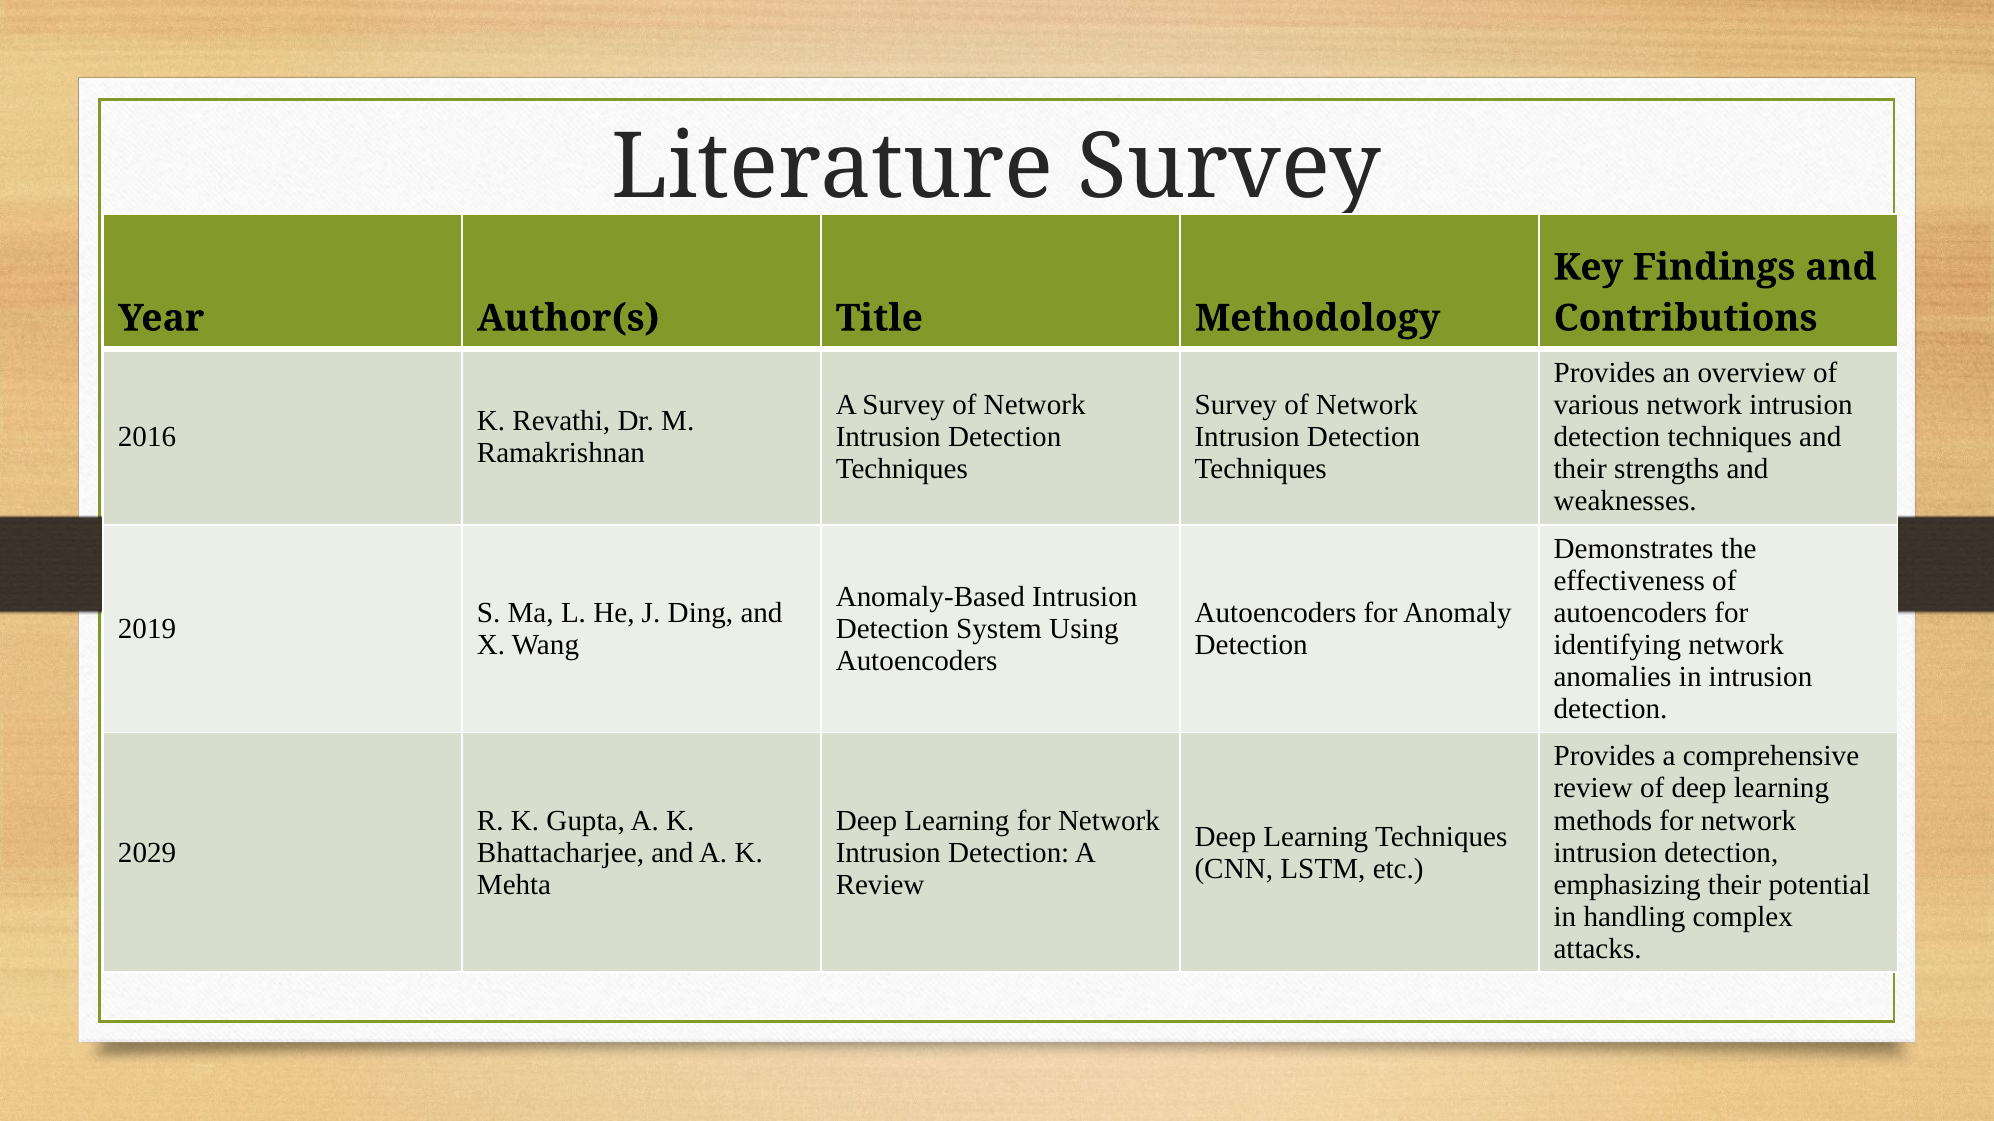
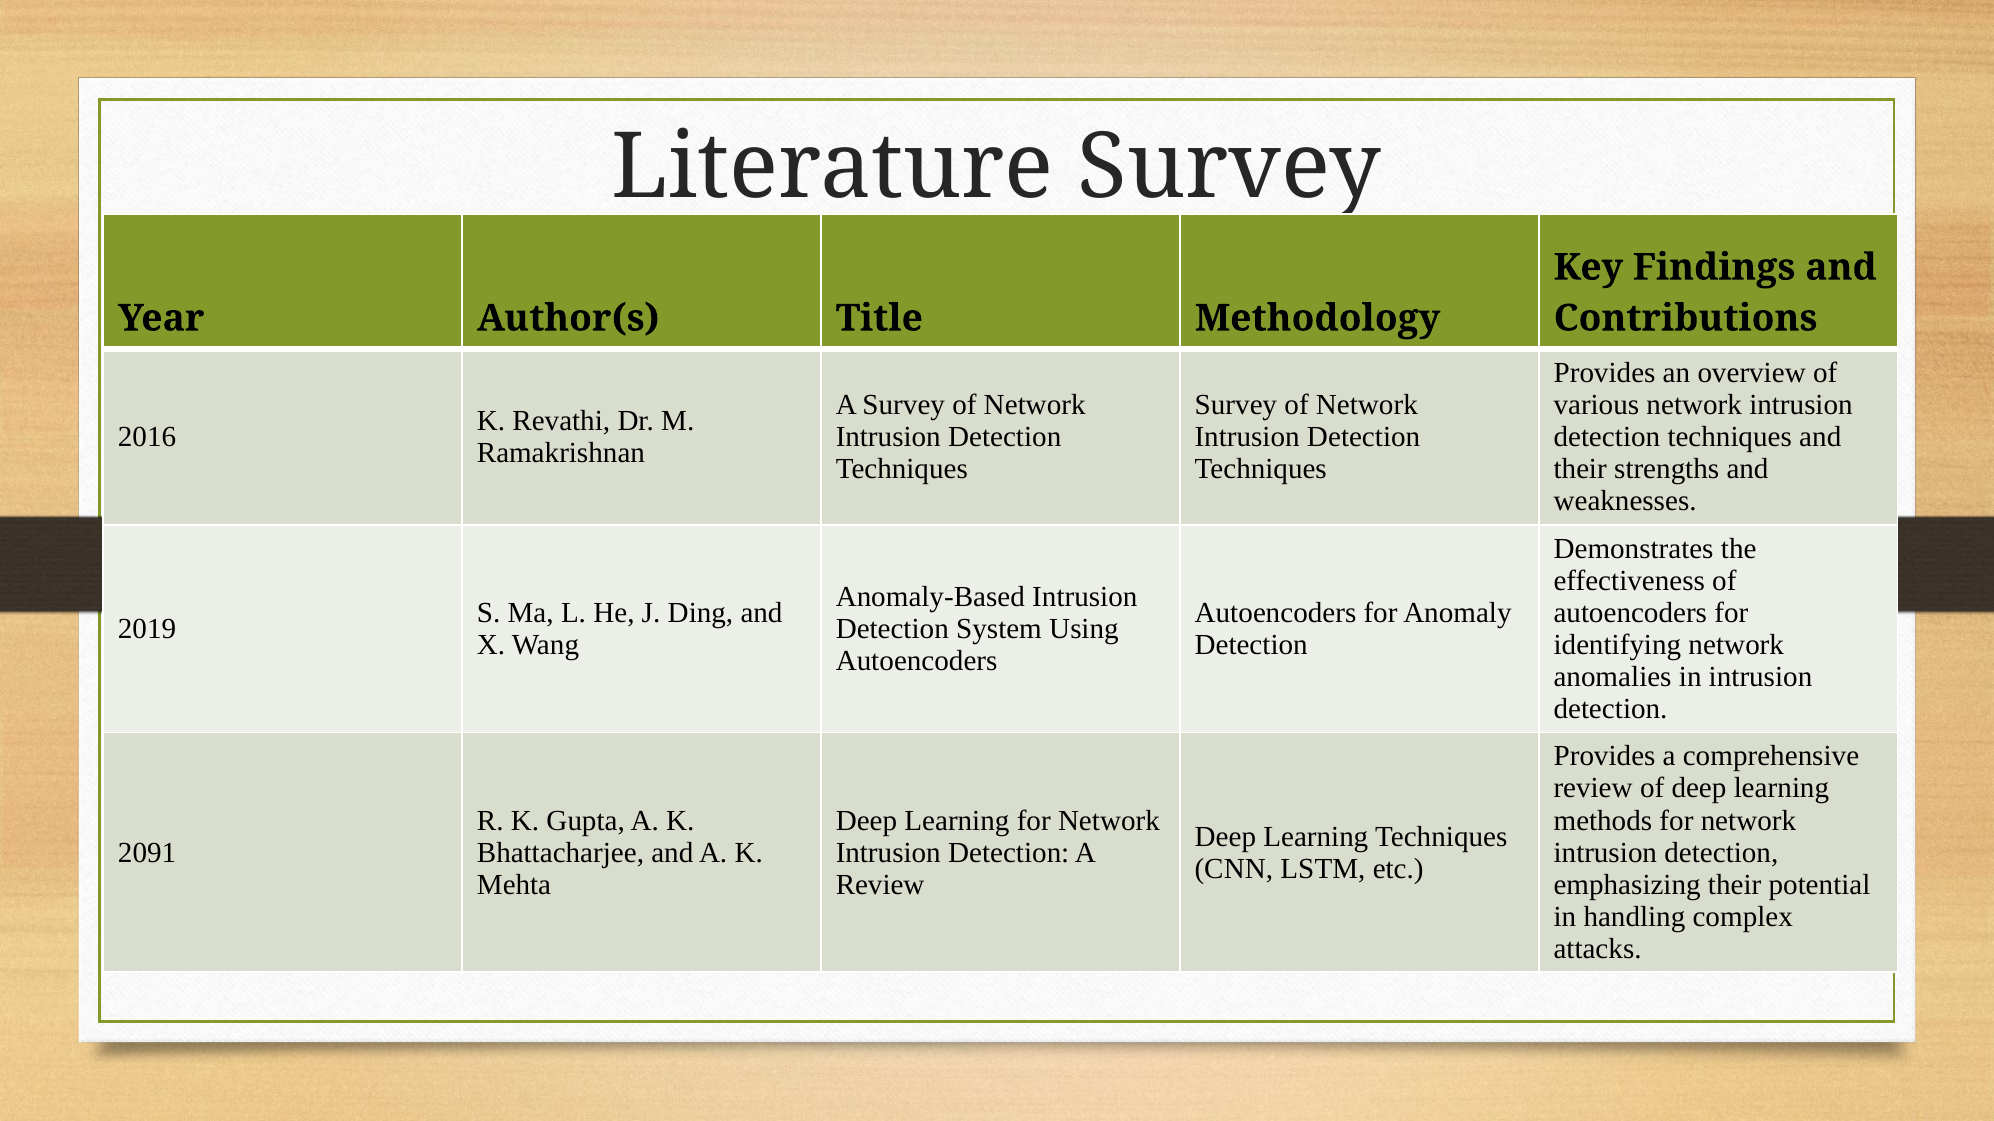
2029: 2029 -> 2091
